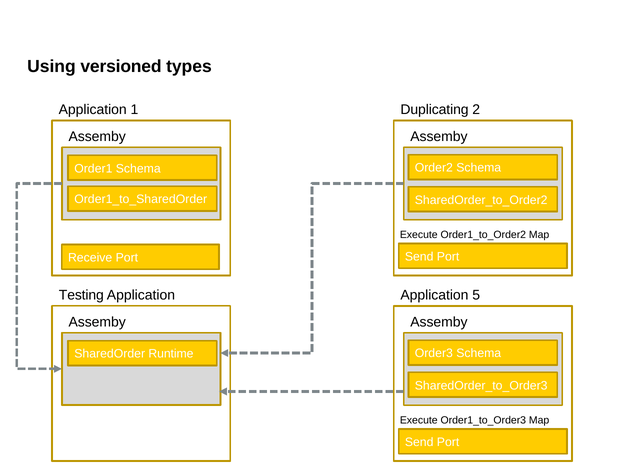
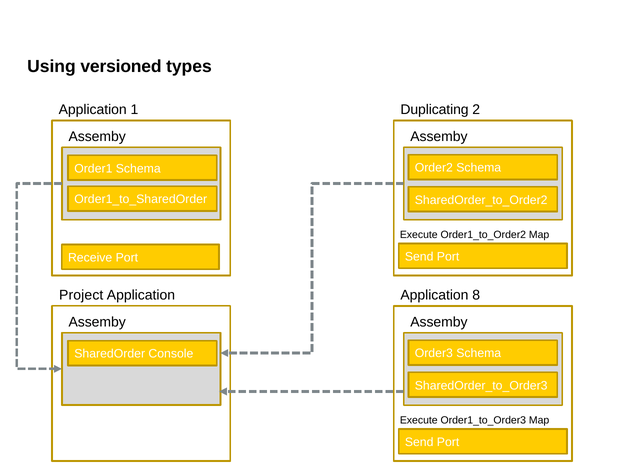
Testing: Testing -> Project
5: 5 -> 8
Runtime: Runtime -> Console
